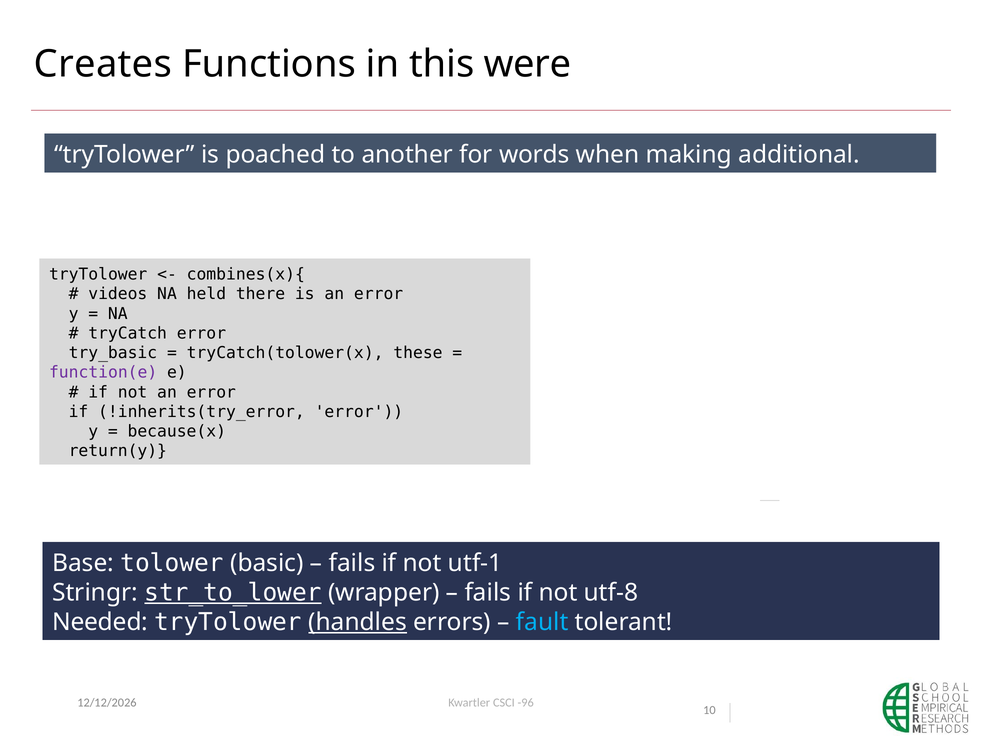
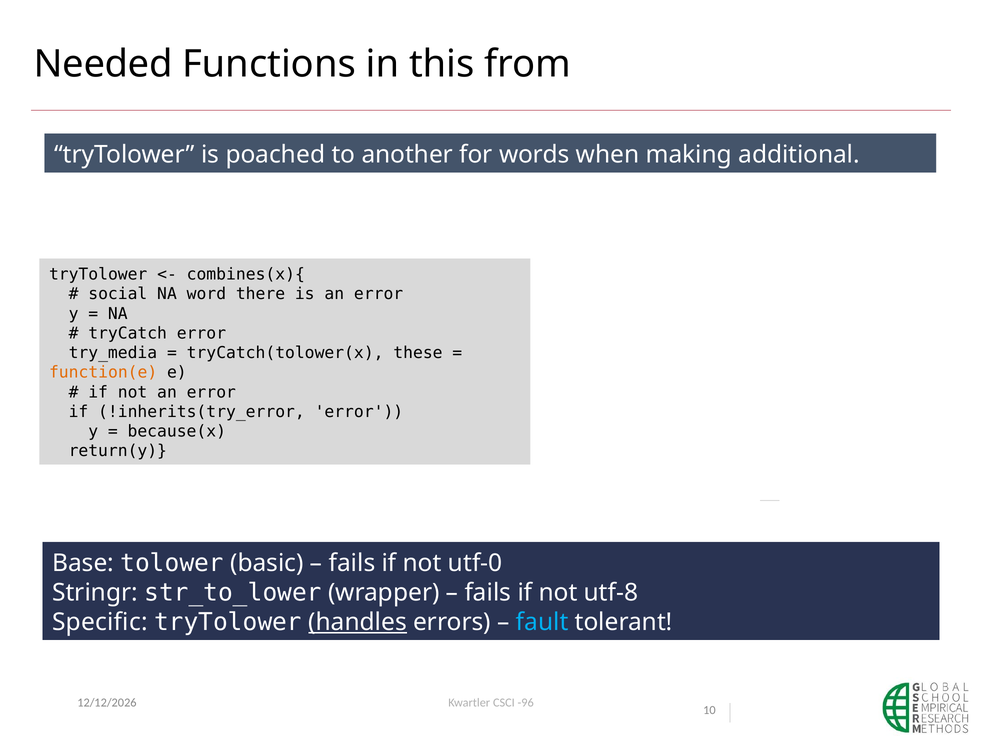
Creates: Creates -> Needed
were: were -> from
videos: videos -> social
held: held -> word
try_basic: try_basic -> try_media
function(e colour: purple -> orange
utf-1: utf-1 -> utf-0
str_to_lower underline: present -> none
Needed: Needed -> Specific
